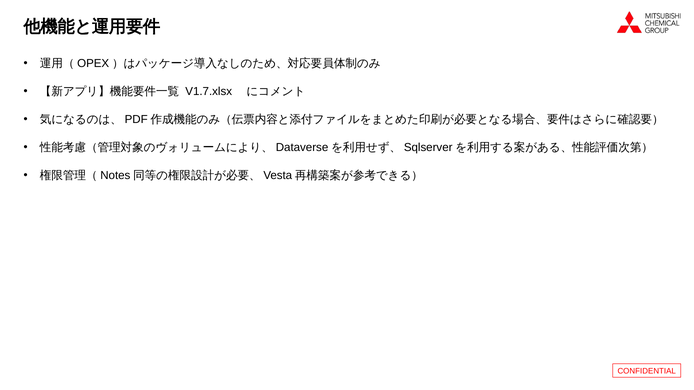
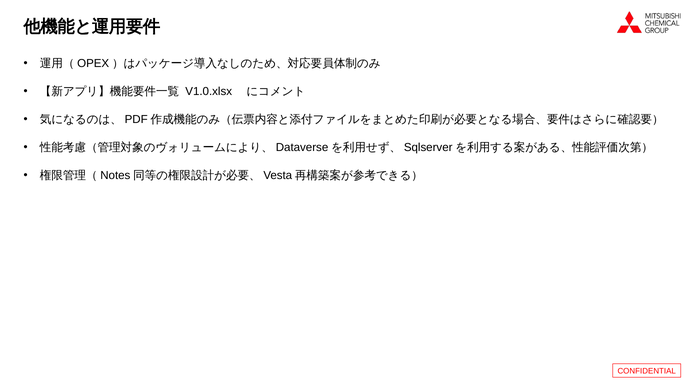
V1.7.xlsx: V1.7.xlsx -> V1.0.xlsx
